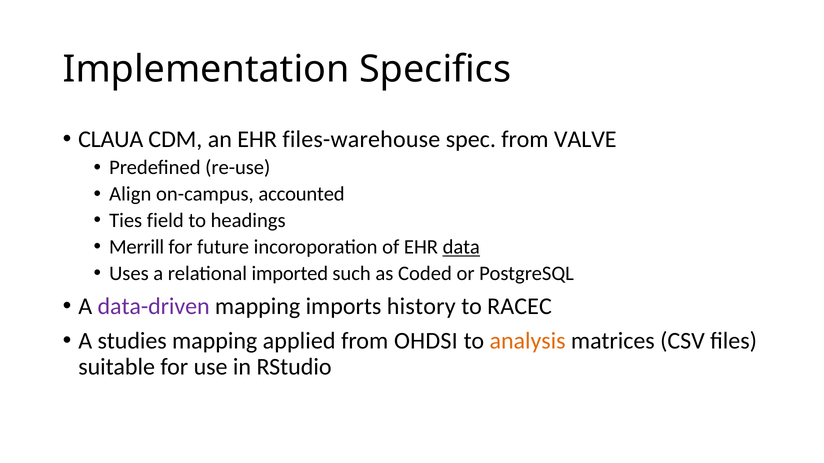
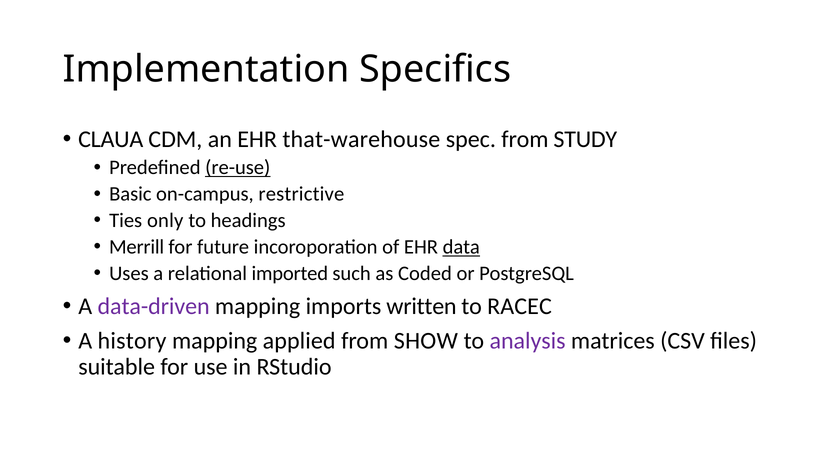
files-warehouse: files-warehouse -> that-warehouse
VALVE: VALVE -> STUDY
re-use underline: none -> present
Align: Align -> Basic
accounted: accounted -> restrictive
field: field -> only
history: history -> written
studies: studies -> history
OHDSI: OHDSI -> SHOW
analysis colour: orange -> purple
